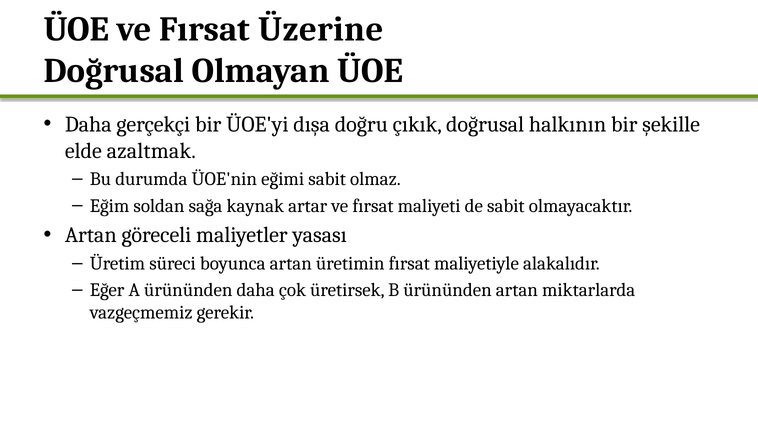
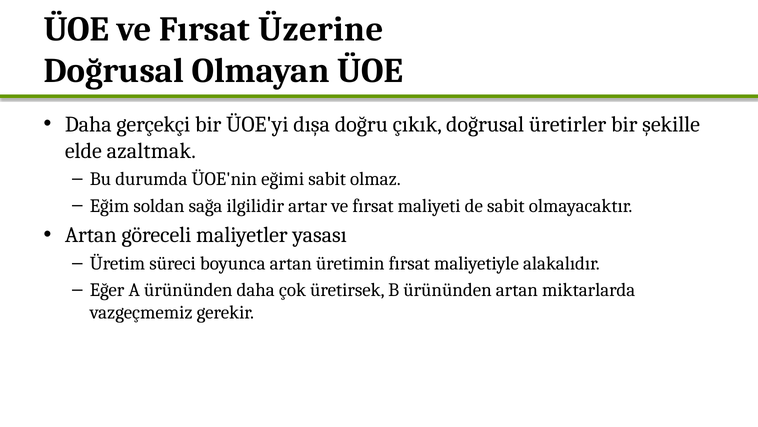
halkının: halkının -> üretirler
kaynak: kaynak -> ilgilidir
